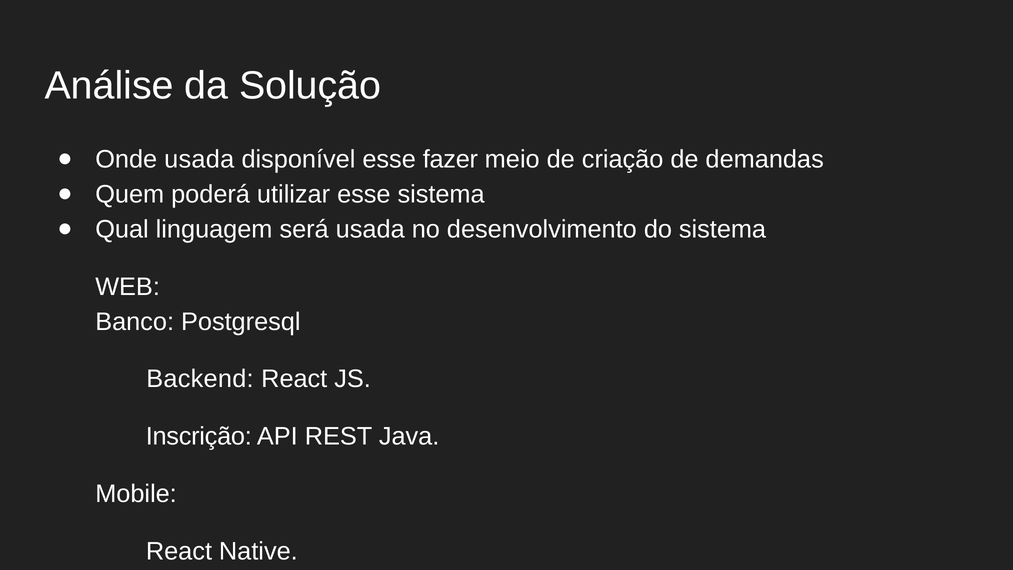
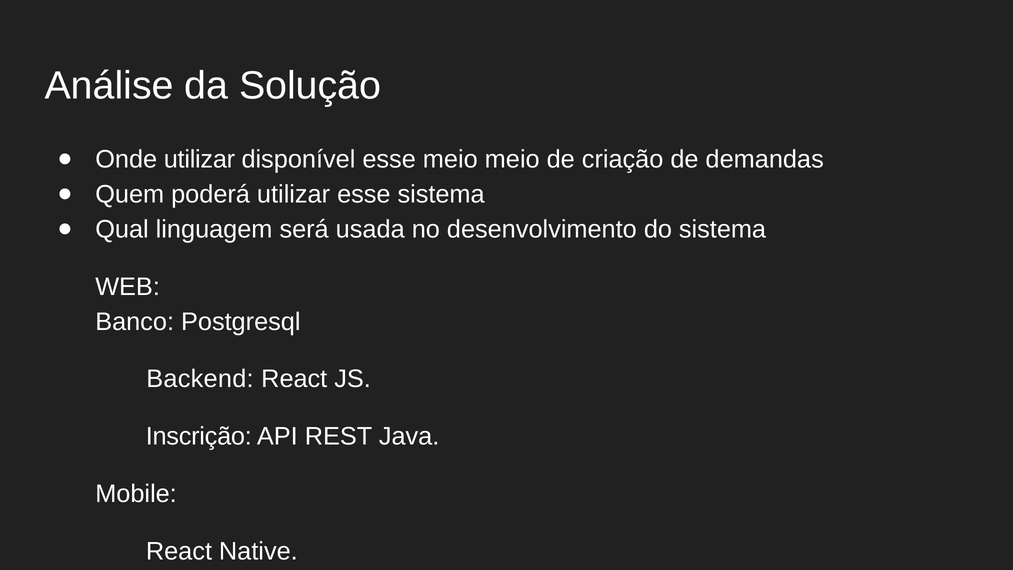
Onde usada: usada -> utilizar
esse fazer: fazer -> meio
